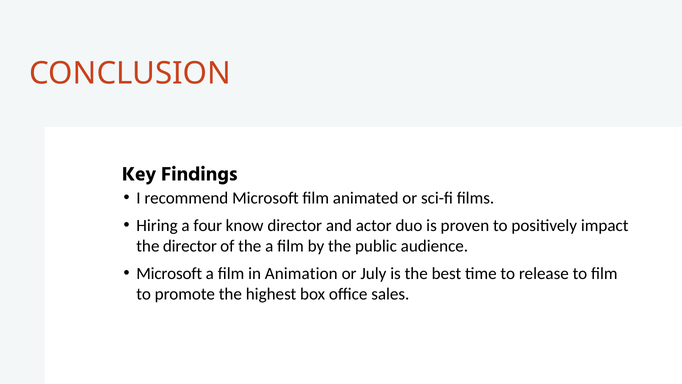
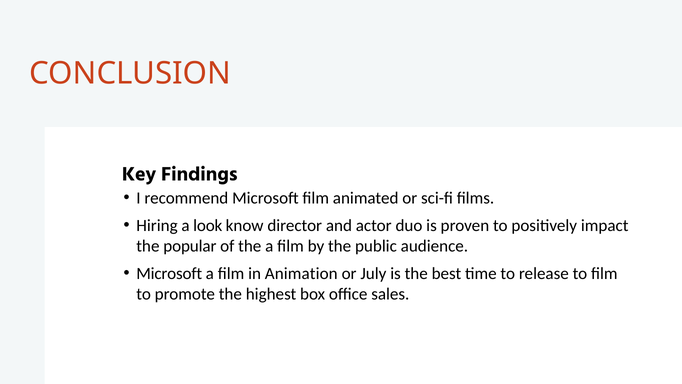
four: four -> look
the director: director -> popular
